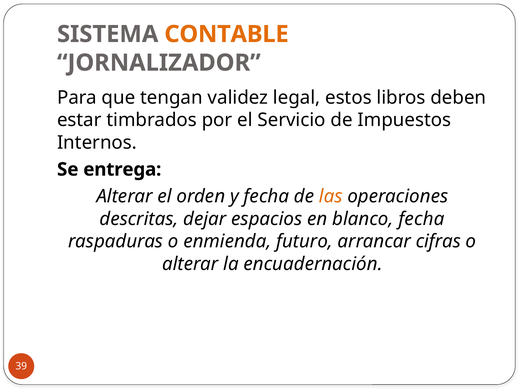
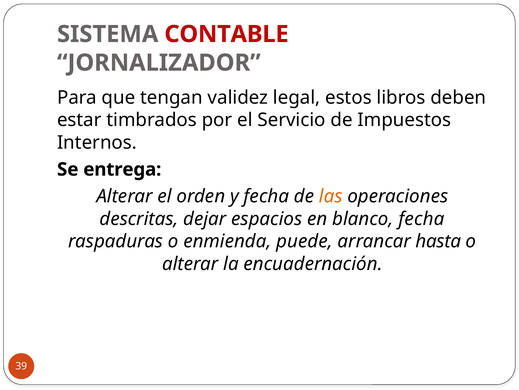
CONTABLE colour: orange -> red
futuro: futuro -> puede
cifras: cifras -> hasta
